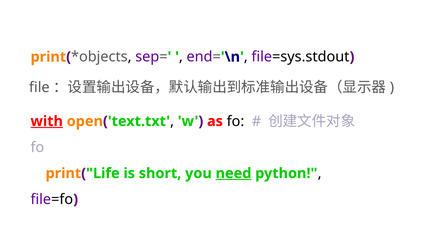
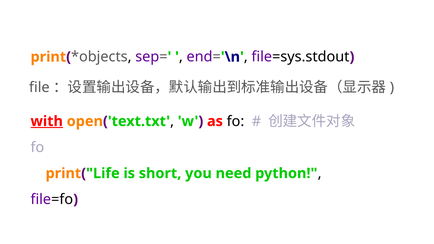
need underline: present -> none
